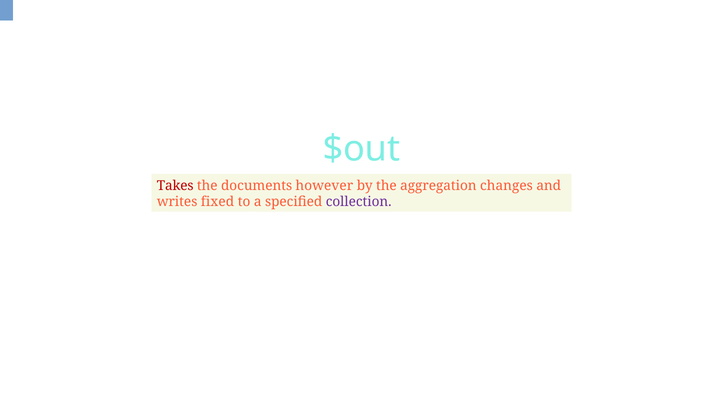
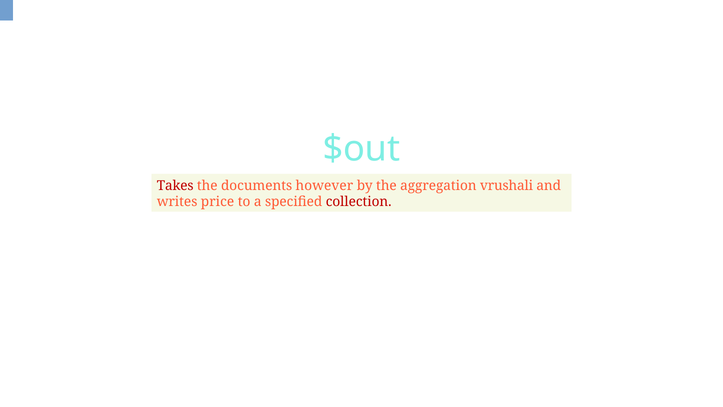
changes: changes -> vrushali
fixed: fixed -> price
collection colour: purple -> red
